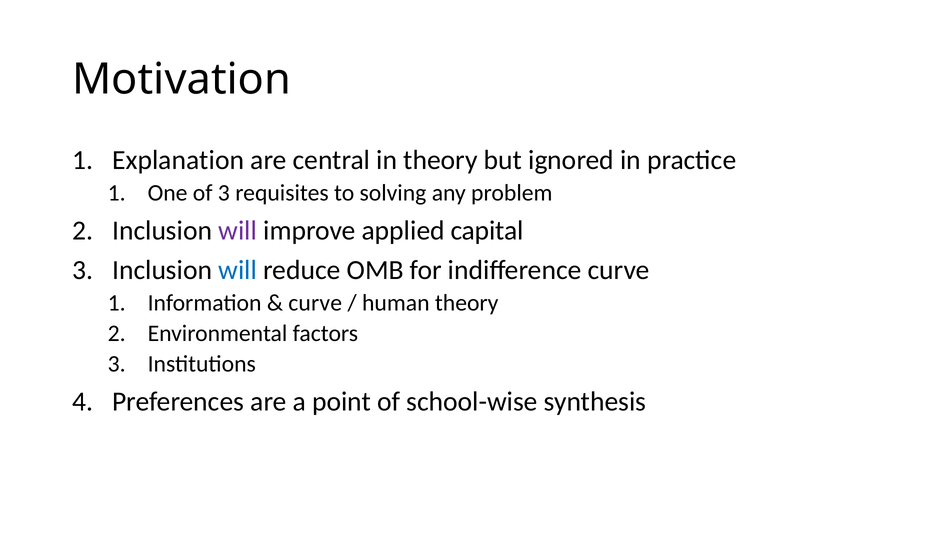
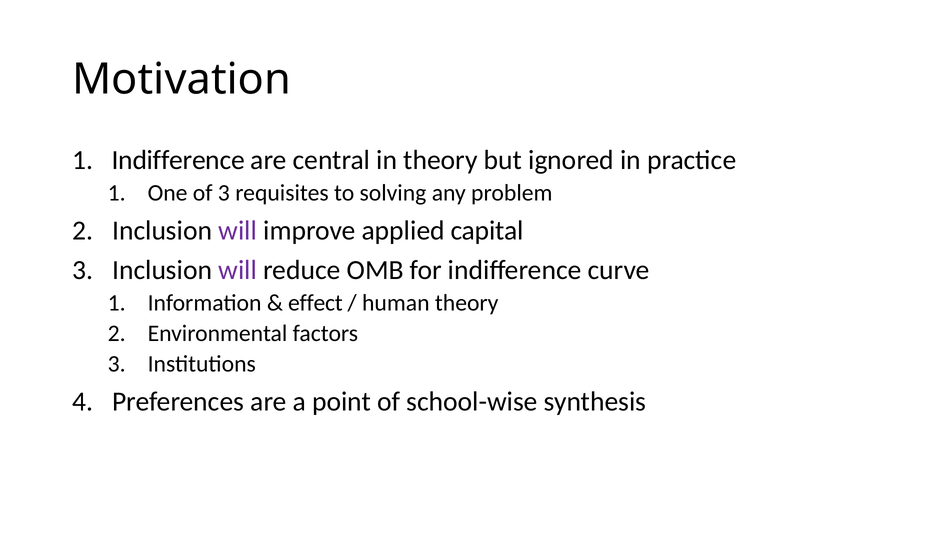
Explanation at (178, 160): Explanation -> Indifference
will at (238, 270) colour: blue -> purple
curve at (315, 303): curve -> effect
